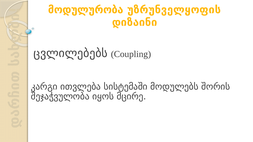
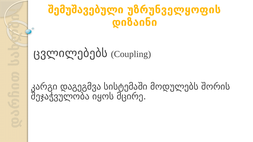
მოდულურობა: მოდულურობა -> შემუშავებული
ითვლება: ითვლება -> დაგეგმვა
